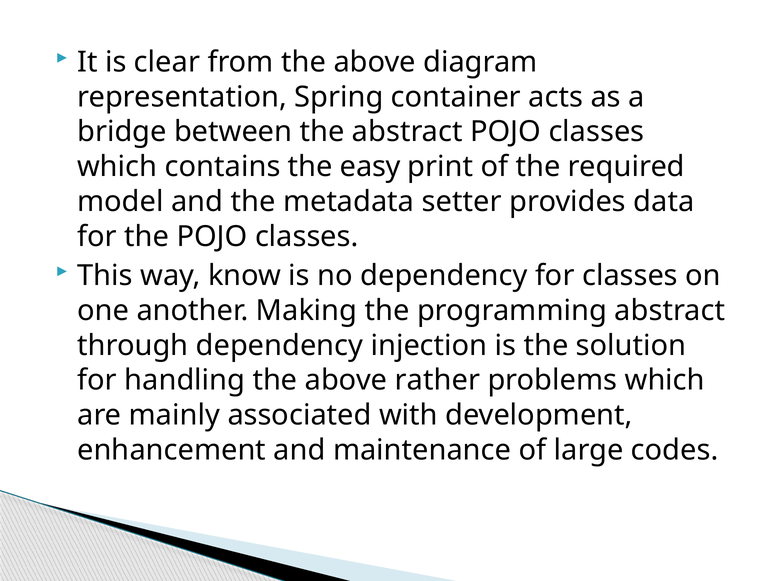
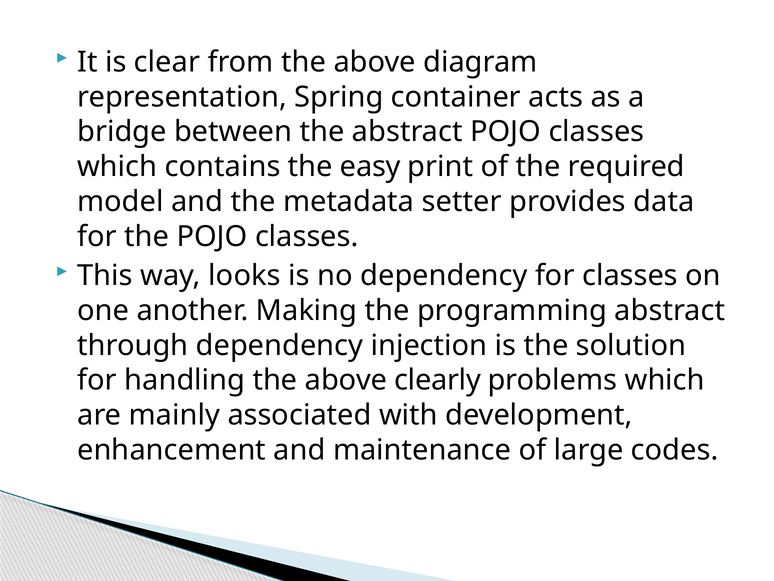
know: know -> looks
rather: rather -> clearly
